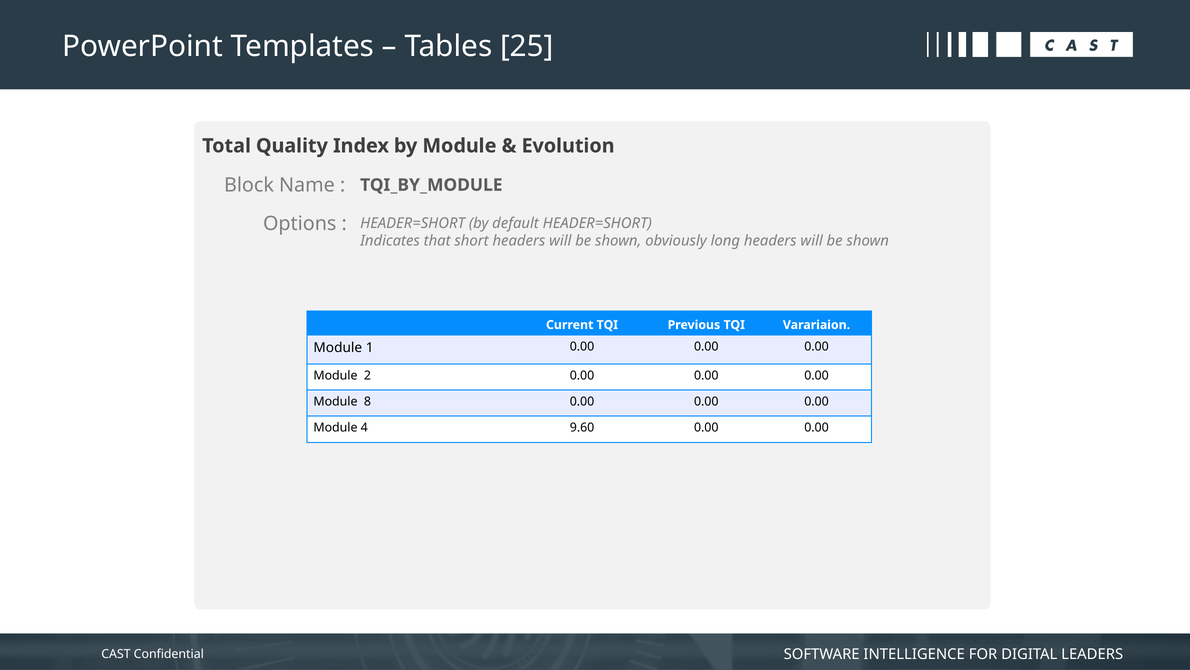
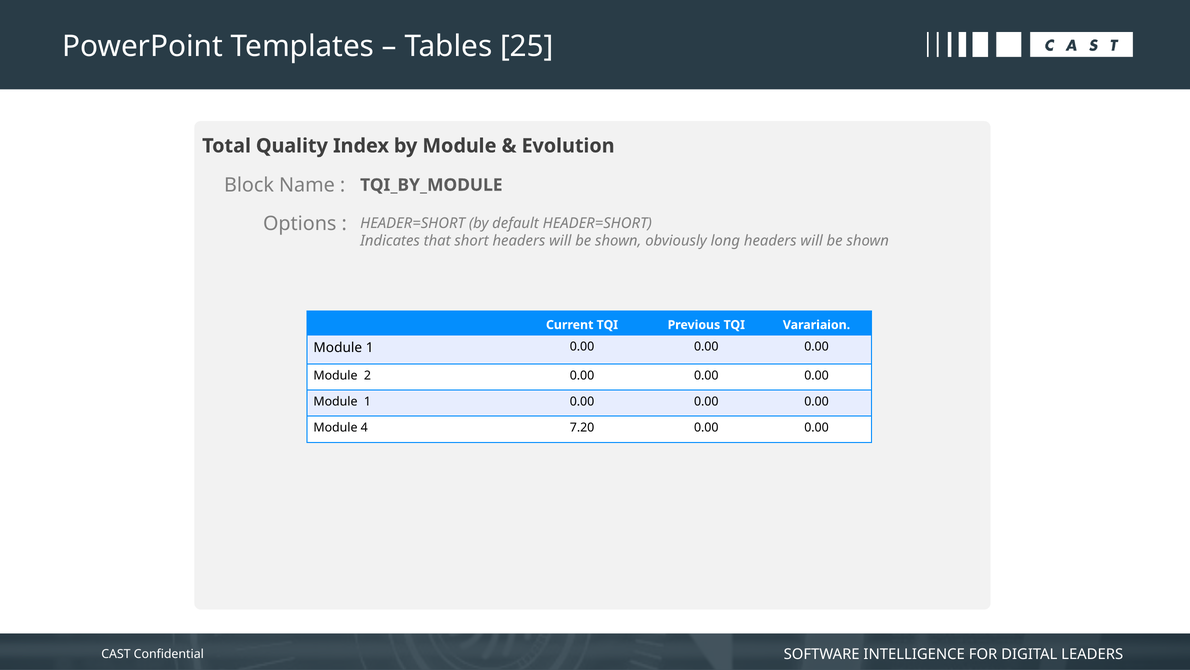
8 at (367, 401): 8 -> 1
9.60: 9.60 -> 7.20
